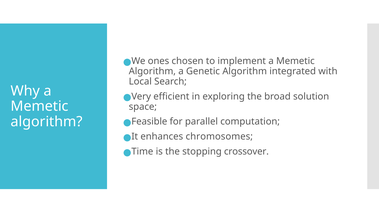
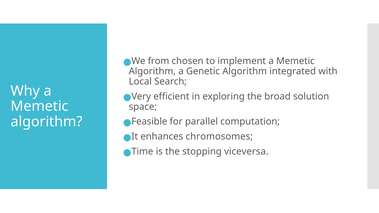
ones: ones -> from
crossover: crossover -> viceversa
